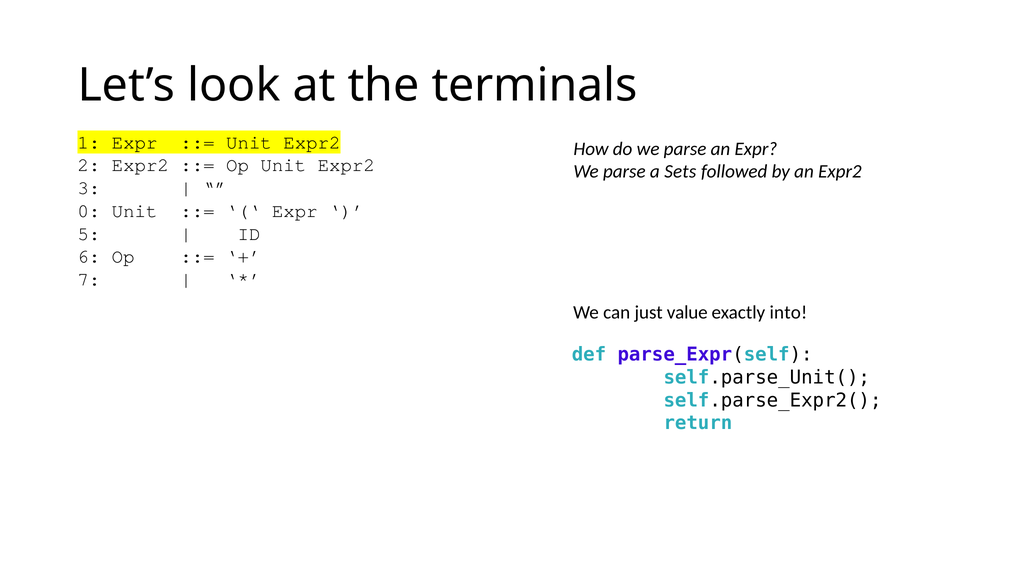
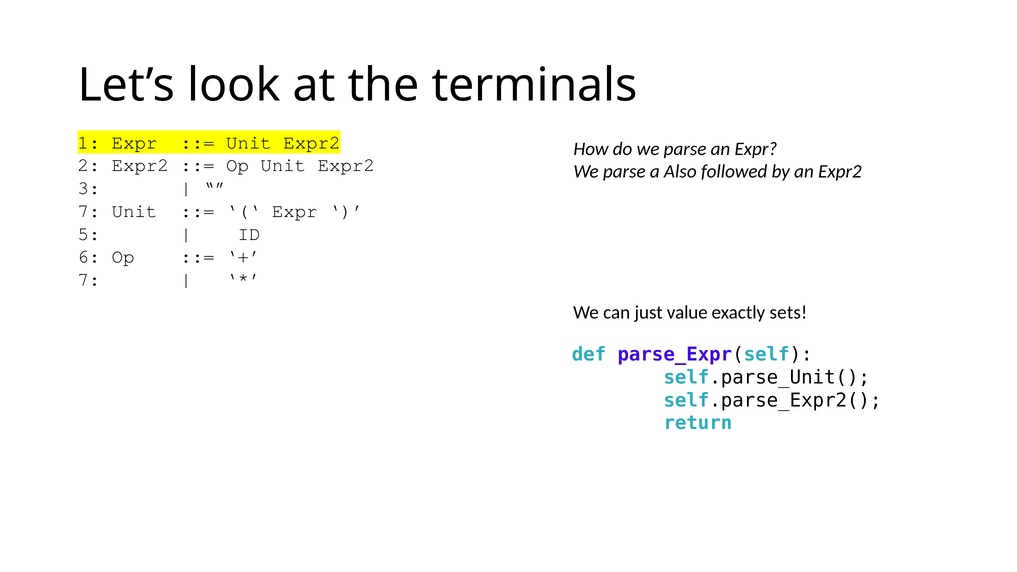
Sets: Sets -> Also
0 at (89, 211): 0 -> 7
into: into -> sets
